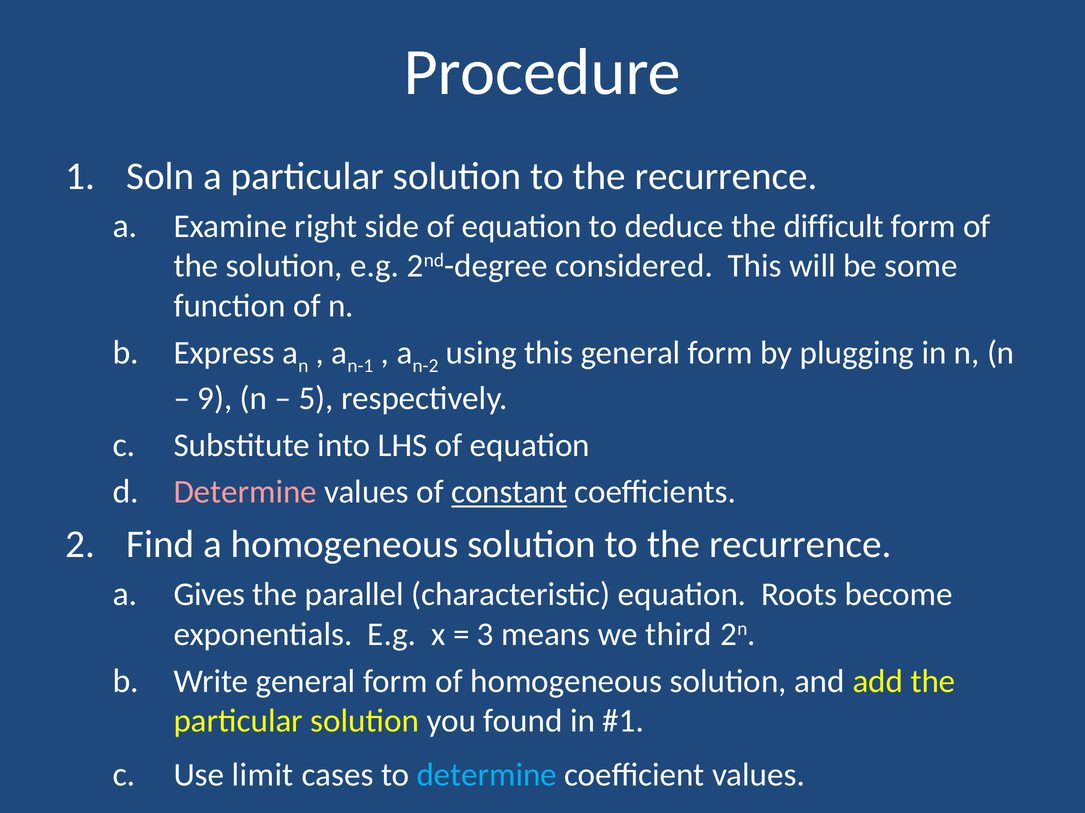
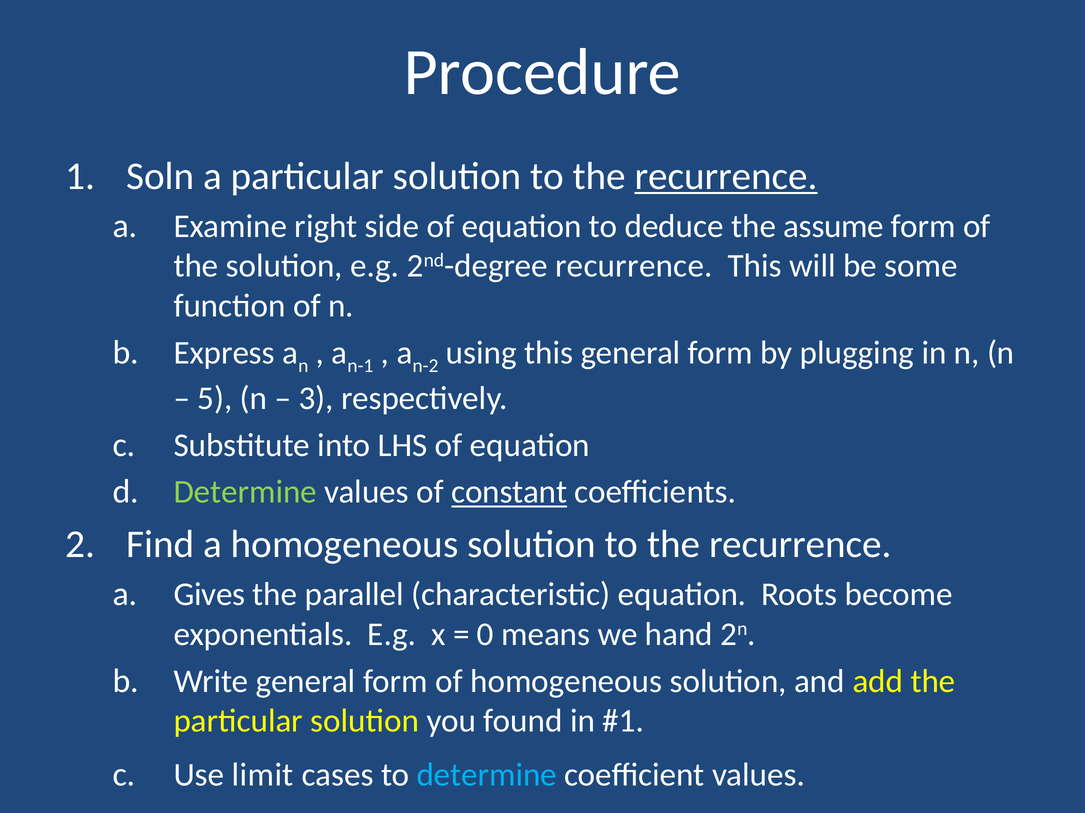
recurrence at (726, 176) underline: none -> present
difficult: difficult -> assume
2nd-degree considered: considered -> recurrence
9: 9 -> 5
5: 5 -> 3
Determine at (245, 493) colour: pink -> light green
3: 3 -> 0
third: third -> hand
